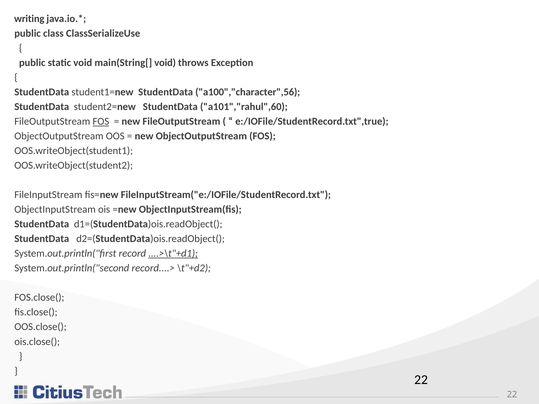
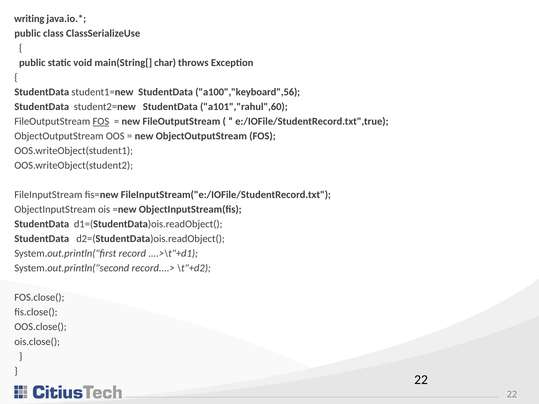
main(String[ void: void -> char
a100","character",56: a100","character",56 -> a100","keyboard",56
....>\t"+d1 underline: present -> none
